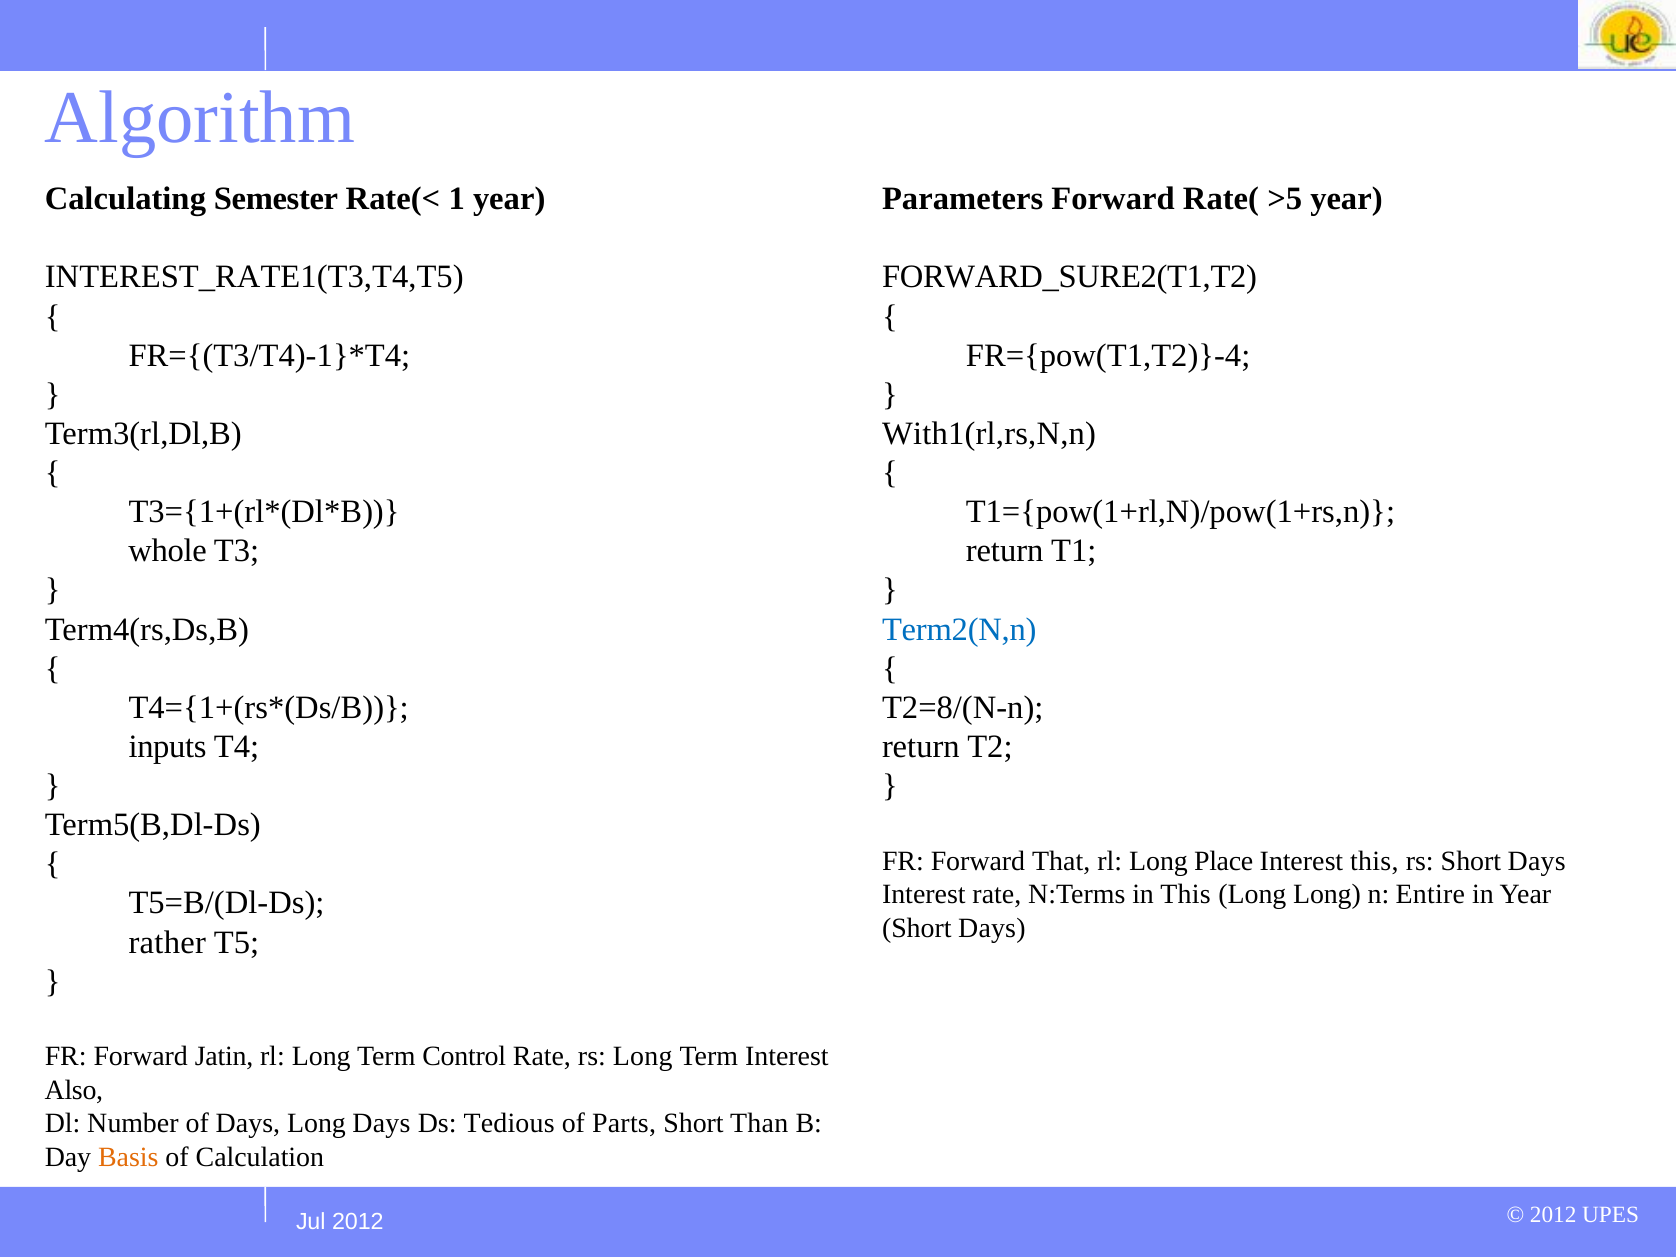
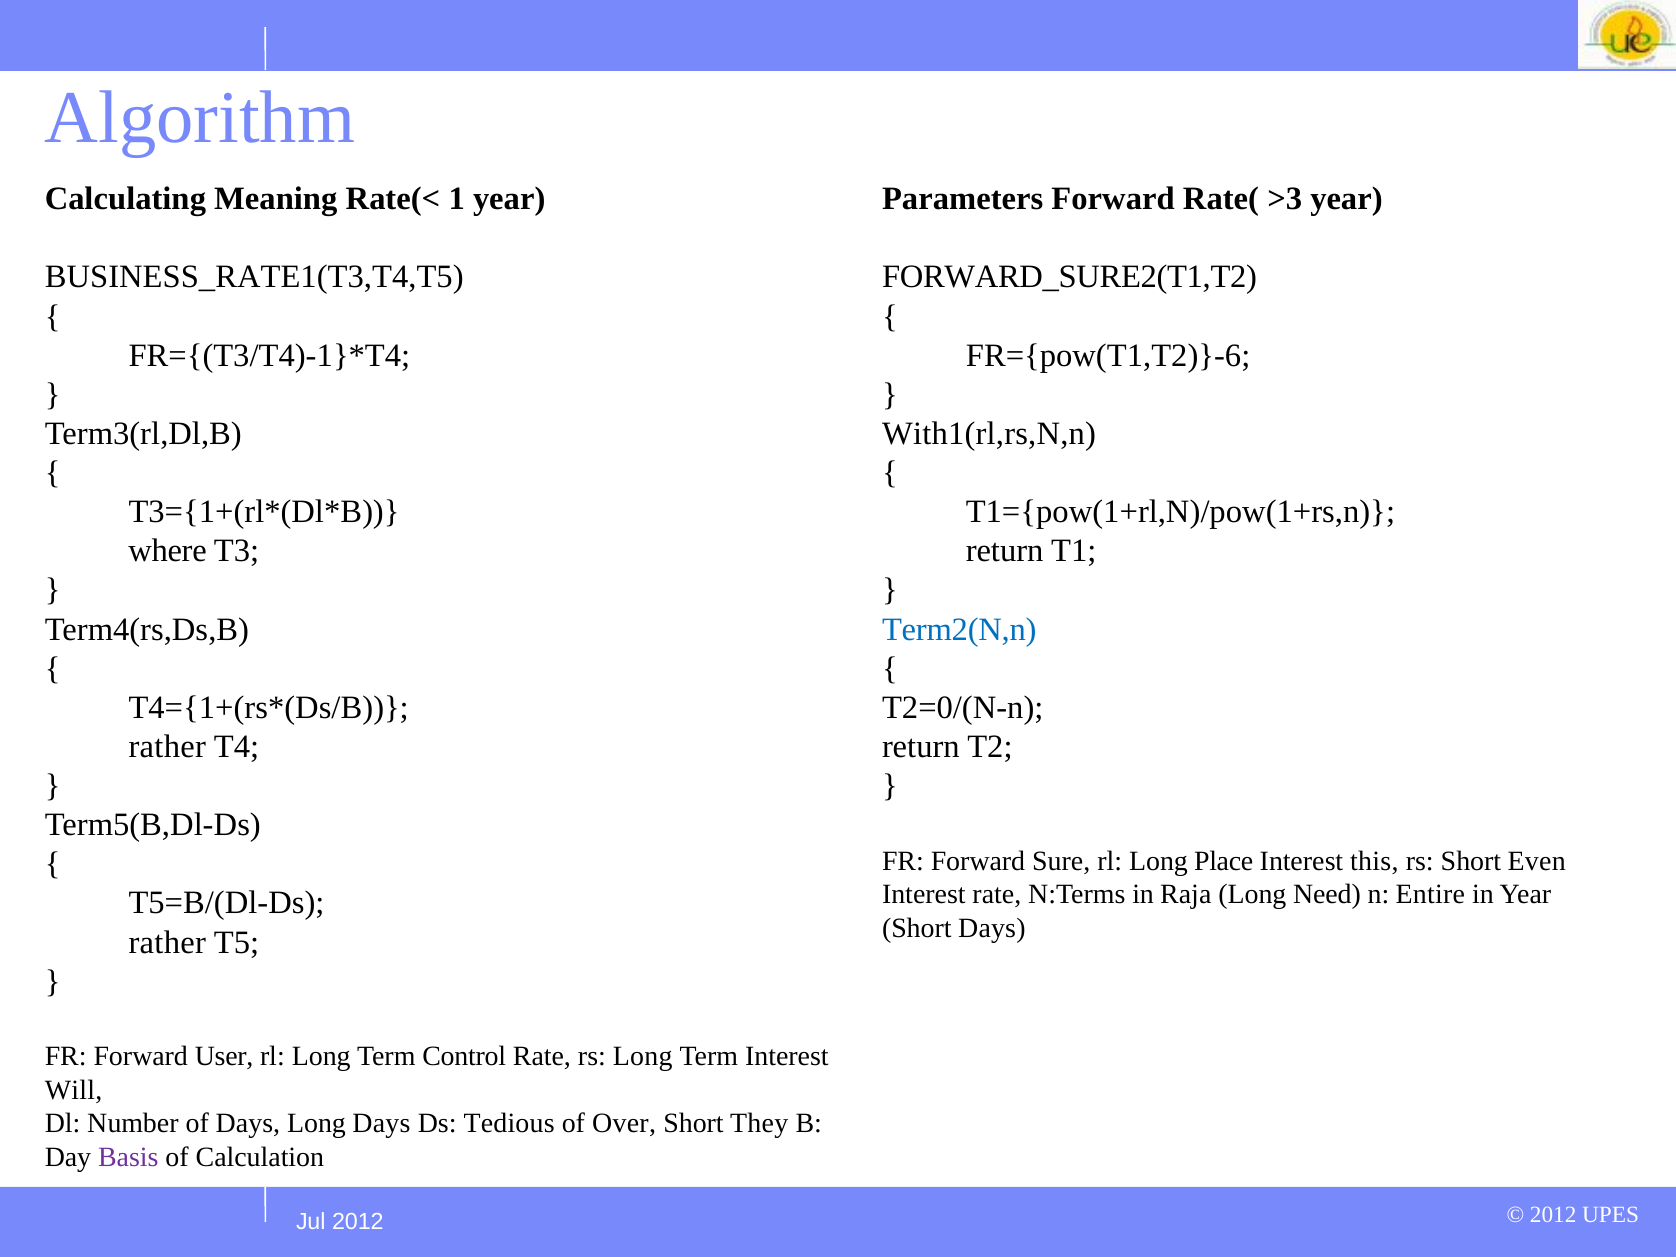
Semester: Semester -> Meaning
>5: >5 -> >3
INTEREST_RATE1(T3,T4,T5: INTEREST_RATE1(T3,T4,T5 -> BUSINESS_RATE1(T3,T4,T5
FR={pow(T1,T2)}-4: FR={pow(T1,T2)}-4 -> FR={pow(T1,T2)}-6
whole: whole -> where
T2=8/(N-n: T2=8/(N-n -> T2=0/(N-n
inputs at (168, 747): inputs -> rather
That: That -> Sure
rs Short Days: Days -> Even
in This: This -> Raja
Long Long: Long -> Need
Jatin: Jatin -> User
Also: Also -> Will
Parts: Parts -> Over
Than: Than -> They
Basis colour: orange -> purple
